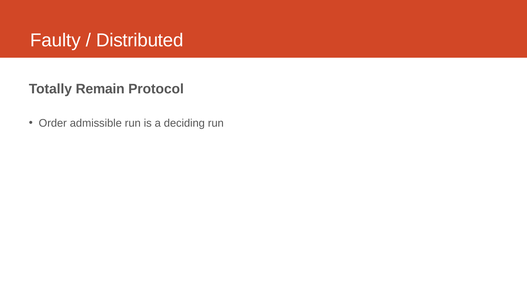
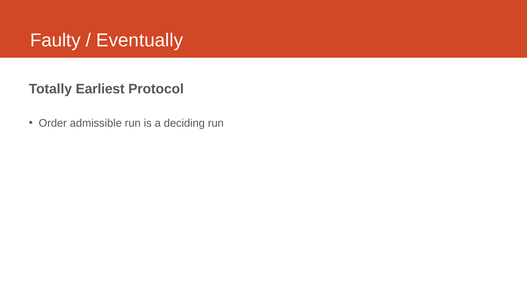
Distributed: Distributed -> Eventually
Remain: Remain -> Earliest
